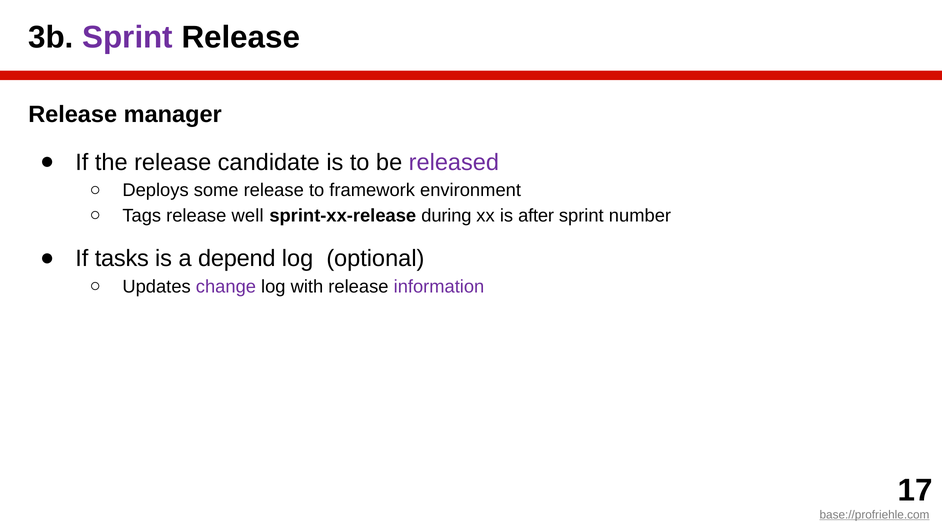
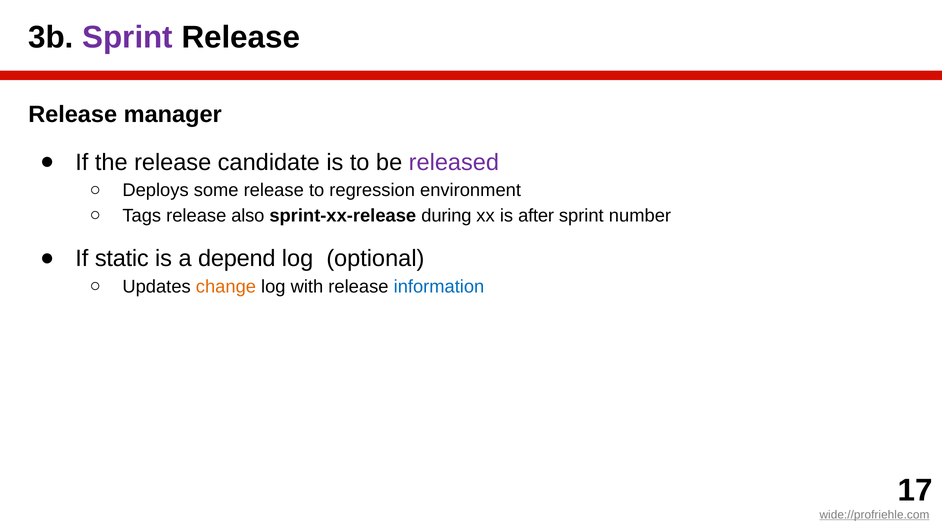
framework: framework -> regression
well: well -> also
tasks: tasks -> static
change colour: purple -> orange
information colour: purple -> blue
base://profriehle.com: base://profriehle.com -> wide://profriehle.com
